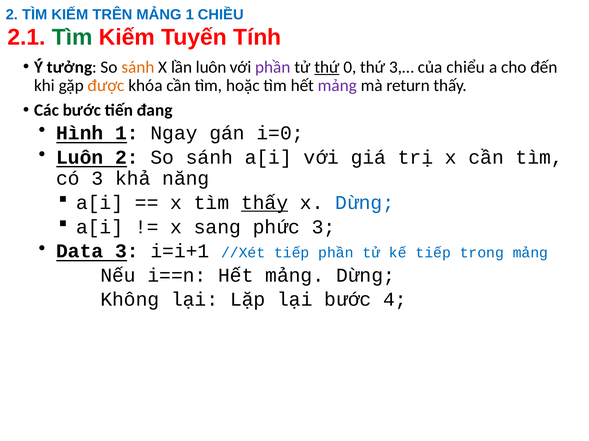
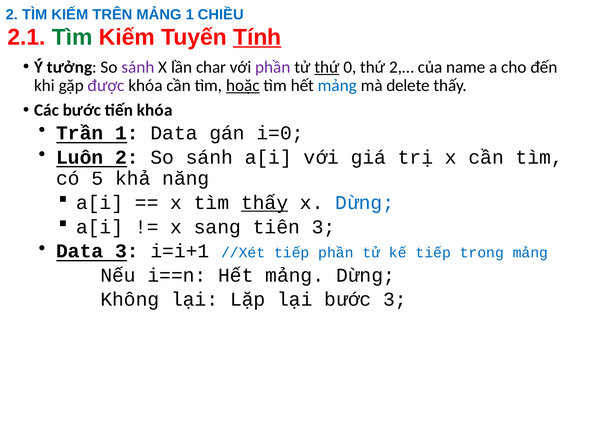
Tính underline: none -> present
sánh colour: orange -> purple
lần luôn: luôn -> char
3,…: 3,… -> 2,…
chiểu: chiểu -> name
được colour: orange -> purple
hoặc underline: none -> present
mảng at (337, 86) colour: purple -> blue
return: return -> delete
tiến đang: đang -> khóa
Hình: Hình -> Trần
1 Ngay: Ngay -> Data
có 3: 3 -> 5
phức: phức -> tiên
bước 4: 4 -> 3
